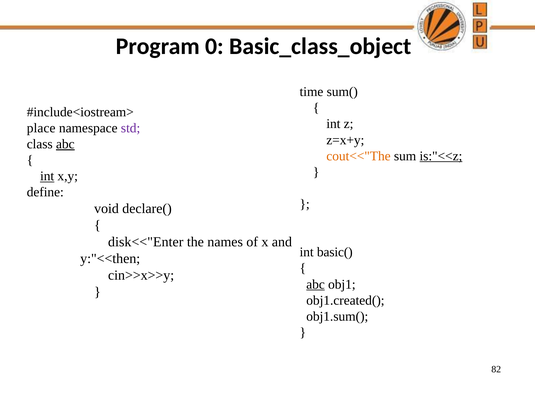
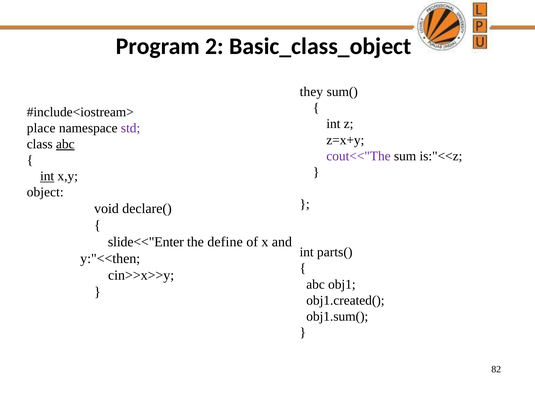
0: 0 -> 2
time: time -> they
cout<<"The colour: orange -> purple
is:"<<z underline: present -> none
define: define -> object
disk<<"Enter: disk<<"Enter -> slide<<"Enter
names: names -> define
basic(: basic( -> parts(
abc at (316, 284) underline: present -> none
